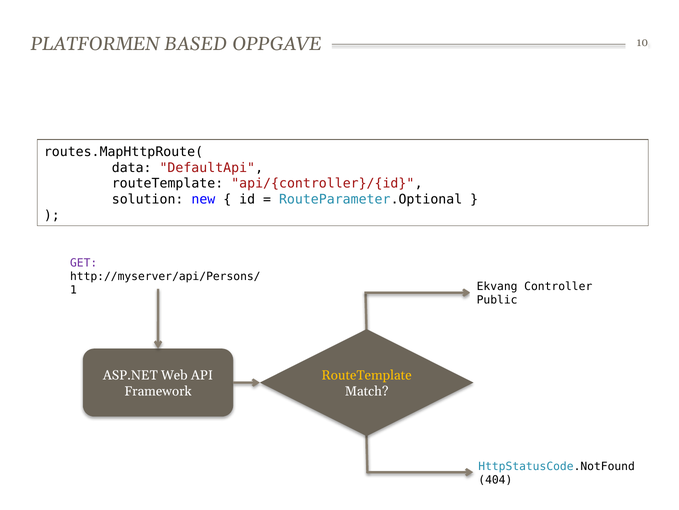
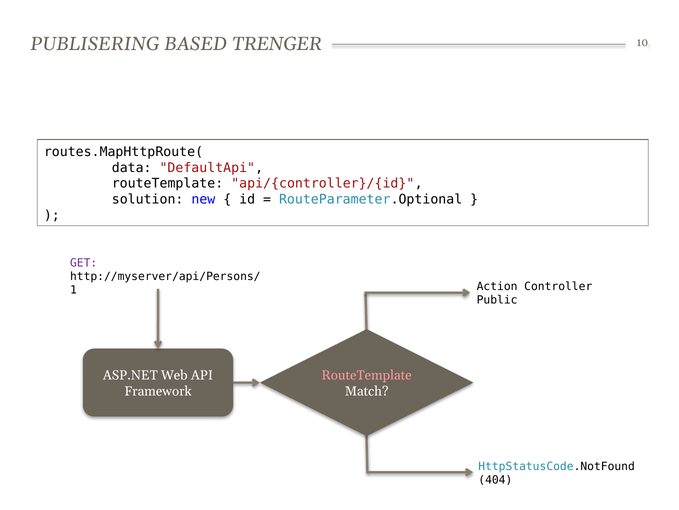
PLATFORMEN: PLATFORMEN -> PUBLISERING
OPPGAVE: OPPGAVE -> TRENGER
Ekvang: Ekvang -> Action
RouteTemplate at (367, 375) colour: yellow -> pink
